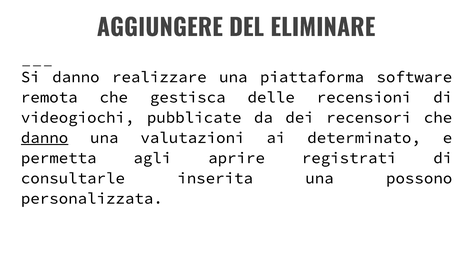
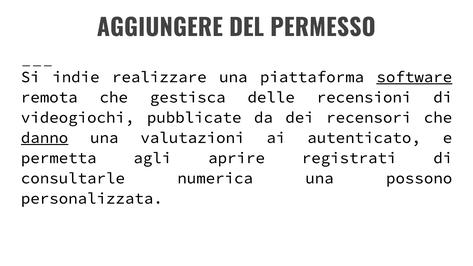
ELIMINARE: ELIMINARE -> PERMESSO
Si danno: danno -> indie
software underline: none -> present
determinato: determinato -> autenticato
inserita: inserita -> numerica
